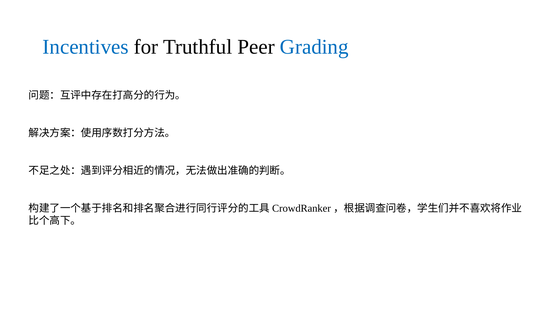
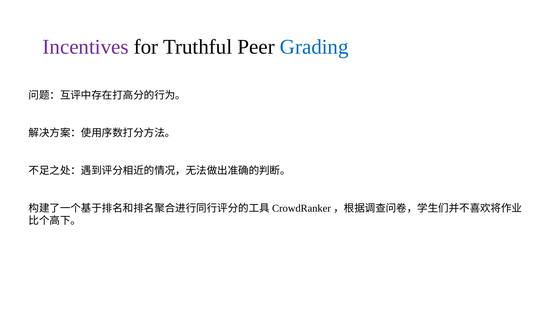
Incentives colour: blue -> purple
